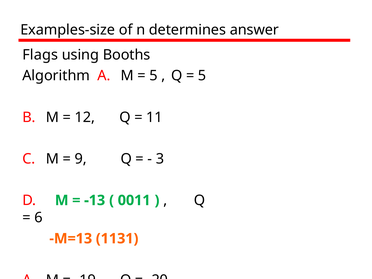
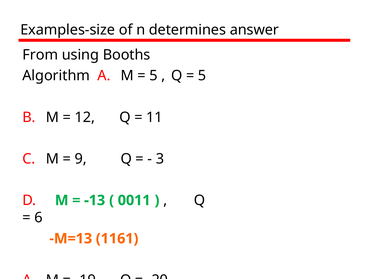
Flags: Flags -> From
1131: 1131 -> 1161
